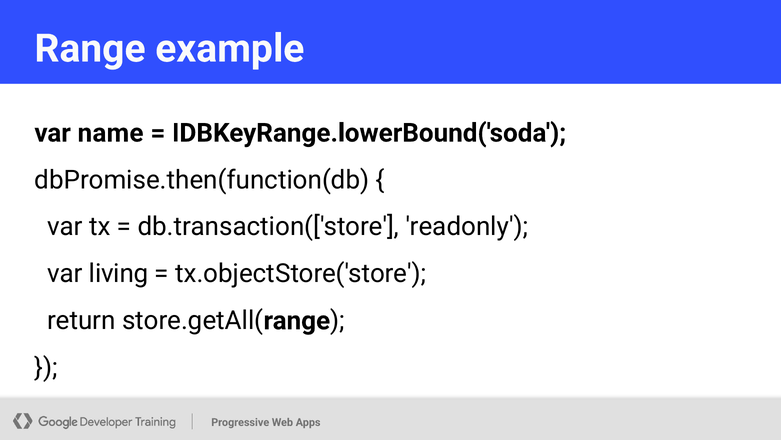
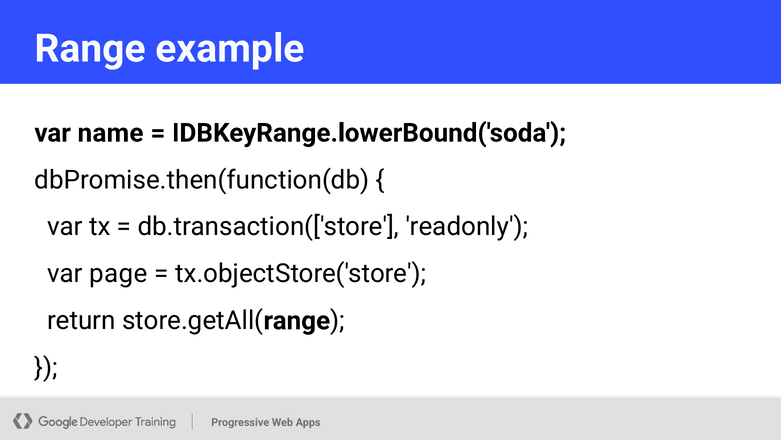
living: living -> page
